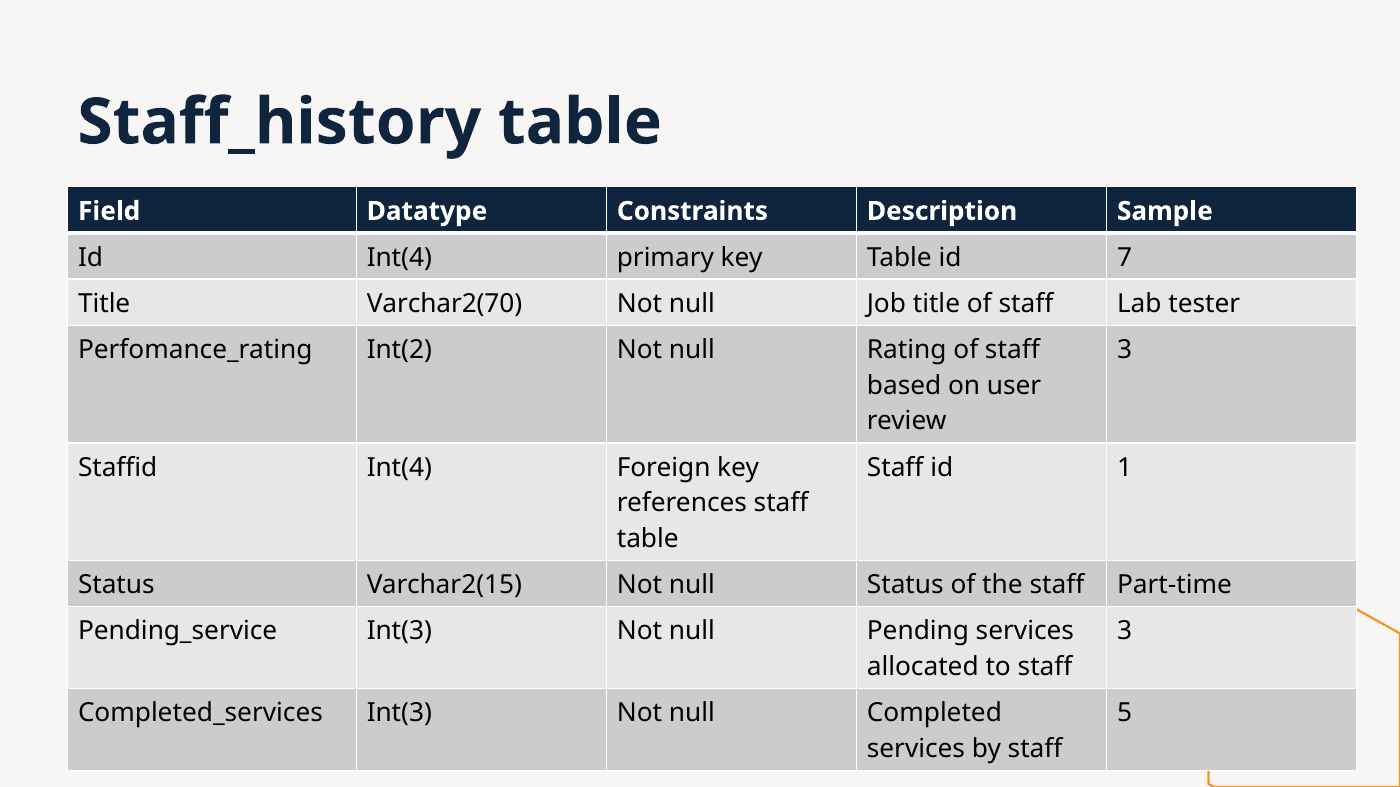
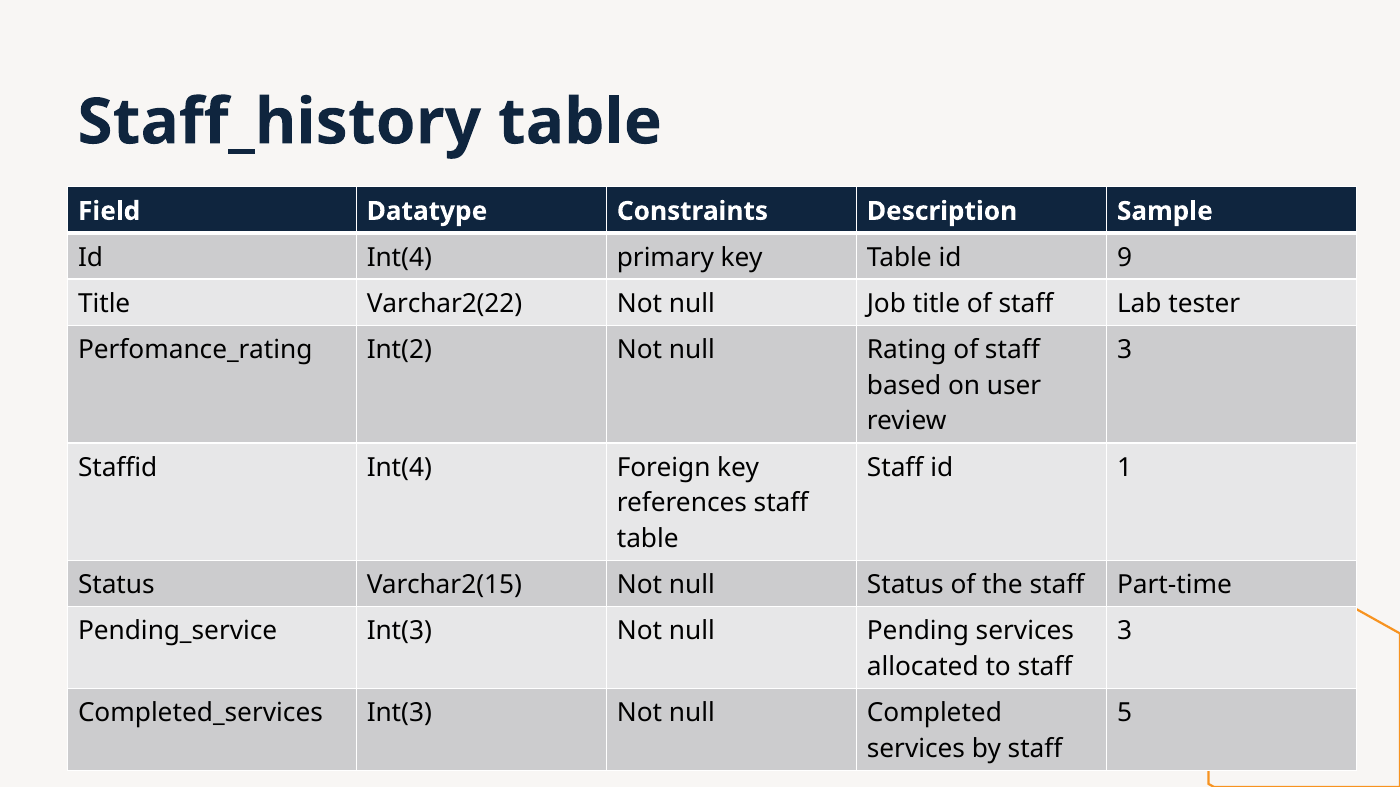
7: 7 -> 9
Varchar2(70: Varchar2(70 -> Varchar2(22
